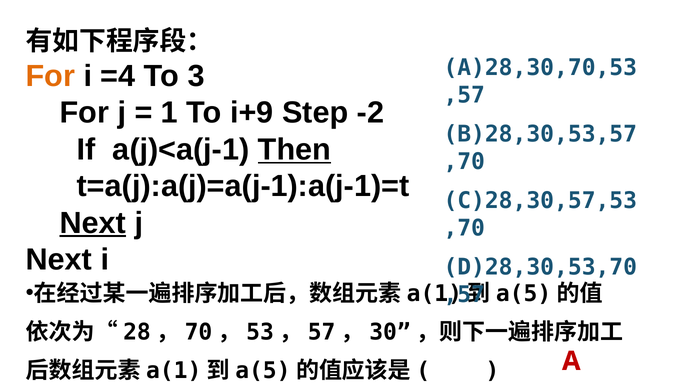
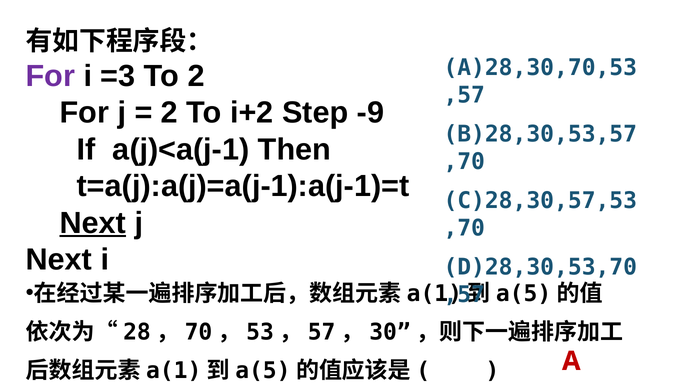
For at (50, 76) colour: orange -> purple
=4: =4 -> =3
To 3: 3 -> 2
1 at (169, 113): 1 -> 2
i+9: i+9 -> i+2
-2: -2 -> -9
Then underline: present -> none
